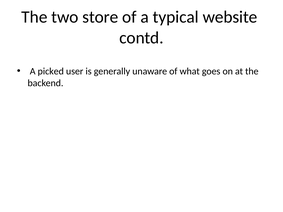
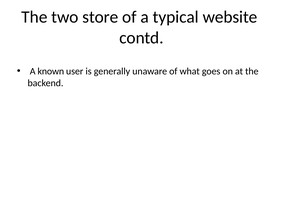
picked: picked -> known
